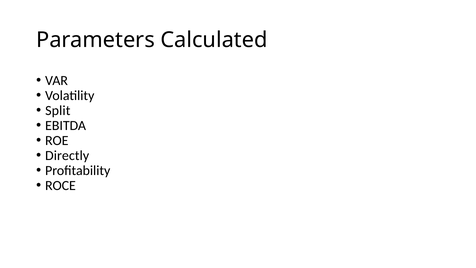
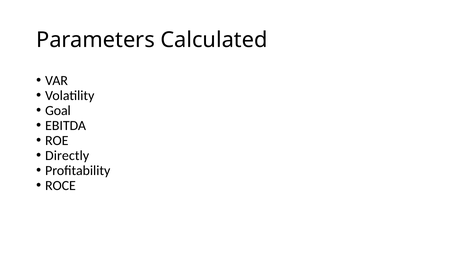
Split: Split -> Goal
